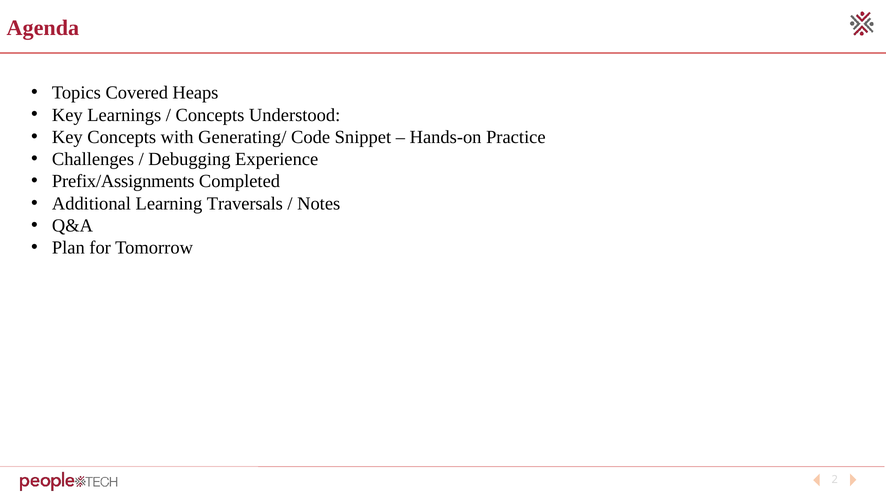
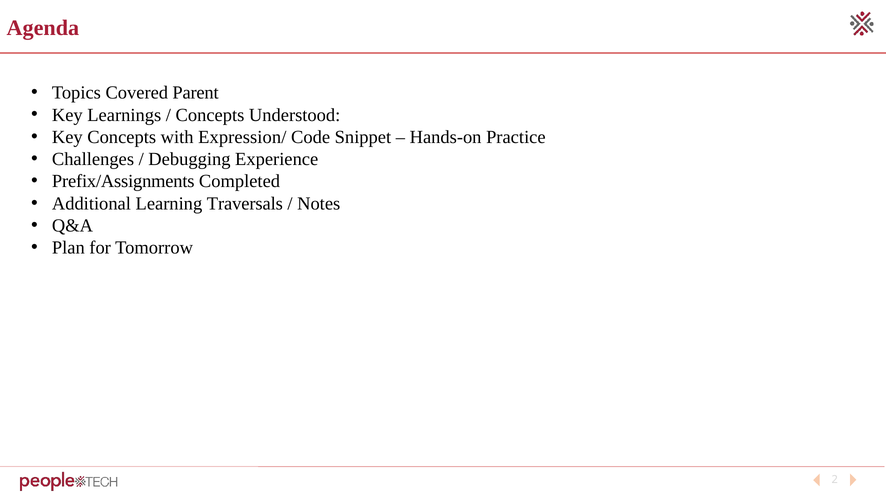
Heaps: Heaps -> Parent
Generating/: Generating/ -> Expression/
